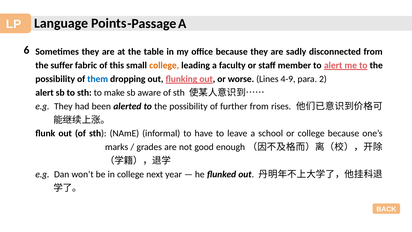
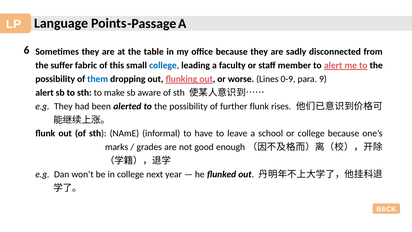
college at (164, 65) colour: orange -> blue
4-9: 4-9 -> 0-9
2: 2 -> 9
further from: from -> flunk
